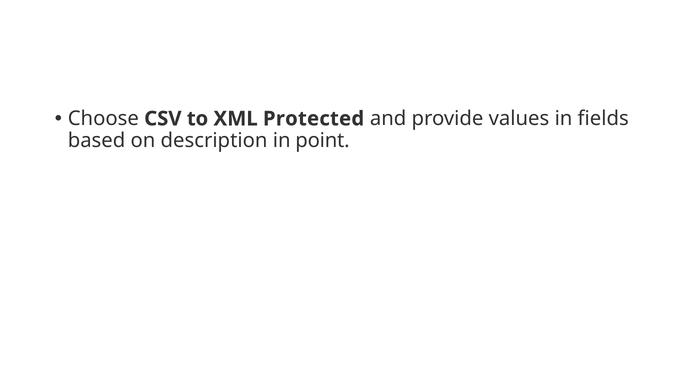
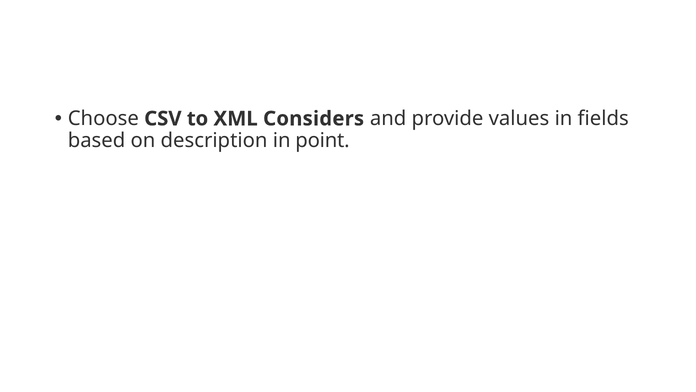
Protected: Protected -> Considers
